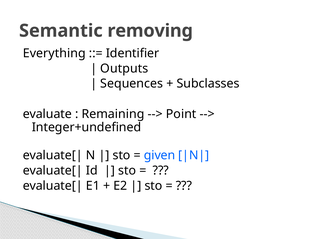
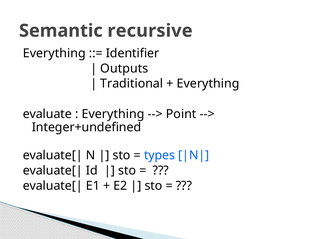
removing: removing -> recursive
Sequences: Sequences -> Traditional
Subclasses at (208, 83): Subclasses -> Everything
Remaining at (113, 114): Remaining -> Everything
given: given -> types
